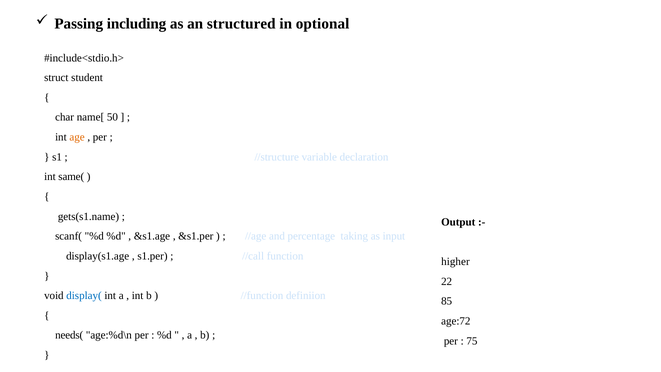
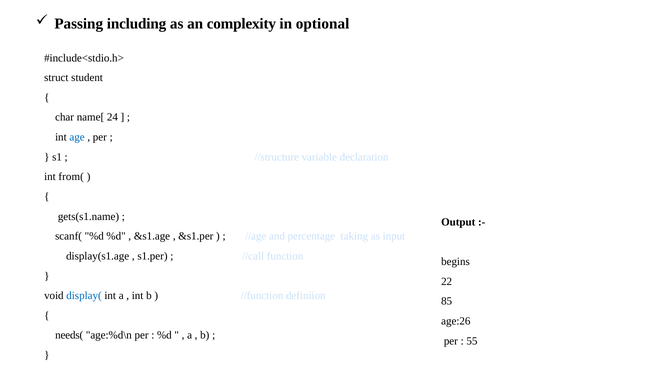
structured: structured -> complexity
50: 50 -> 24
age colour: orange -> blue
same(: same( -> from(
higher: higher -> begins
age:72: age:72 -> age:26
75: 75 -> 55
